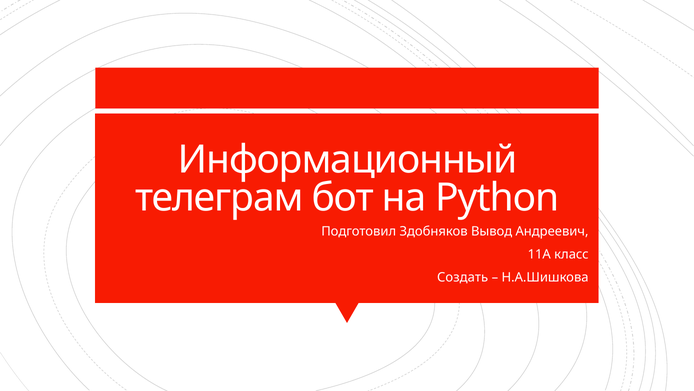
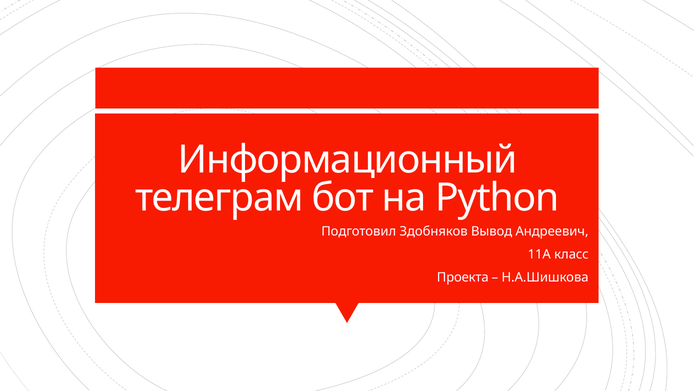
Создать: Создать -> Проекта
